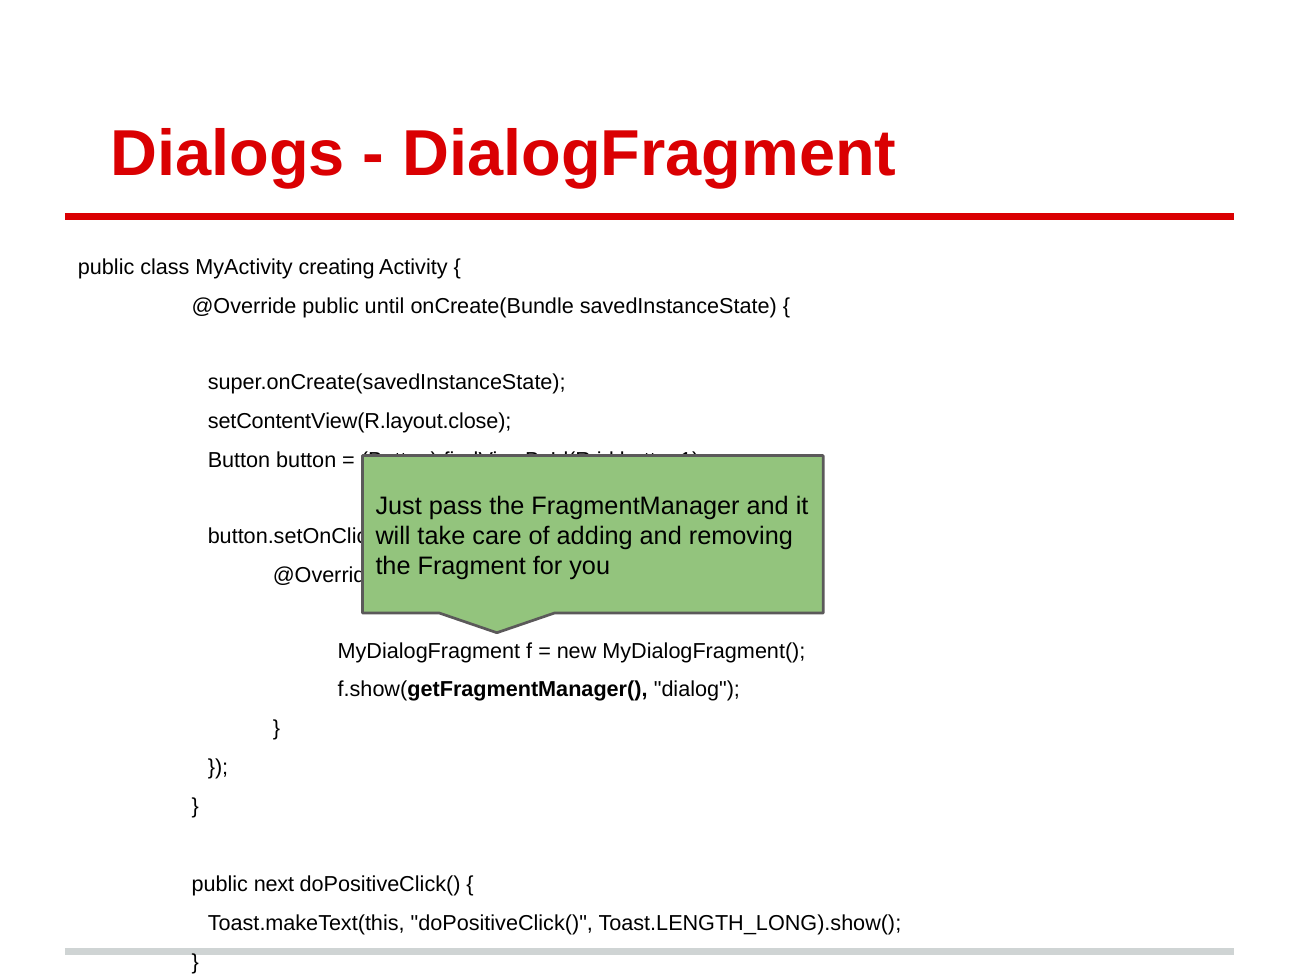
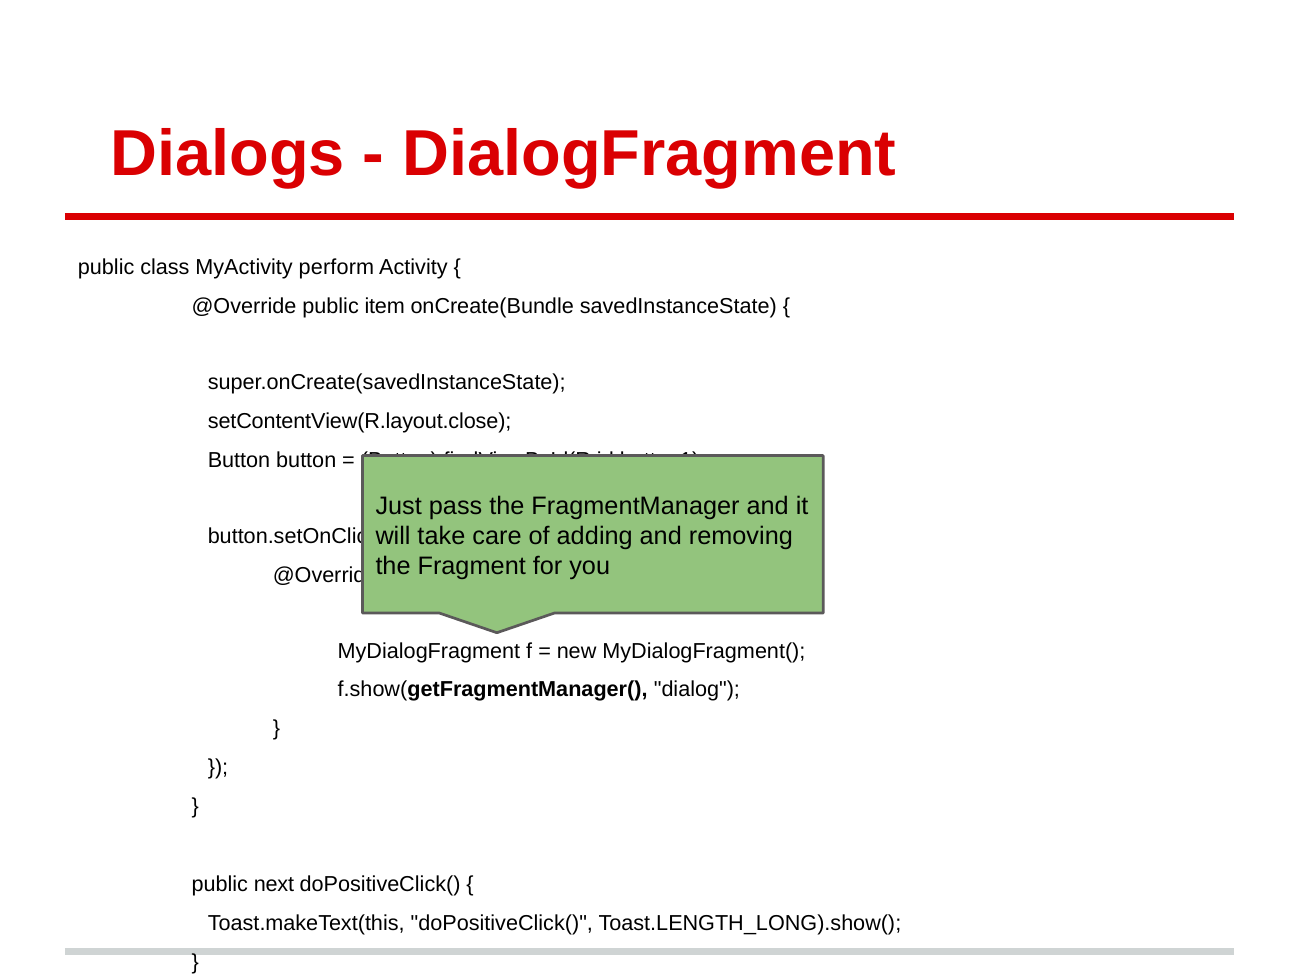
creating: creating -> perform
until: until -> item
